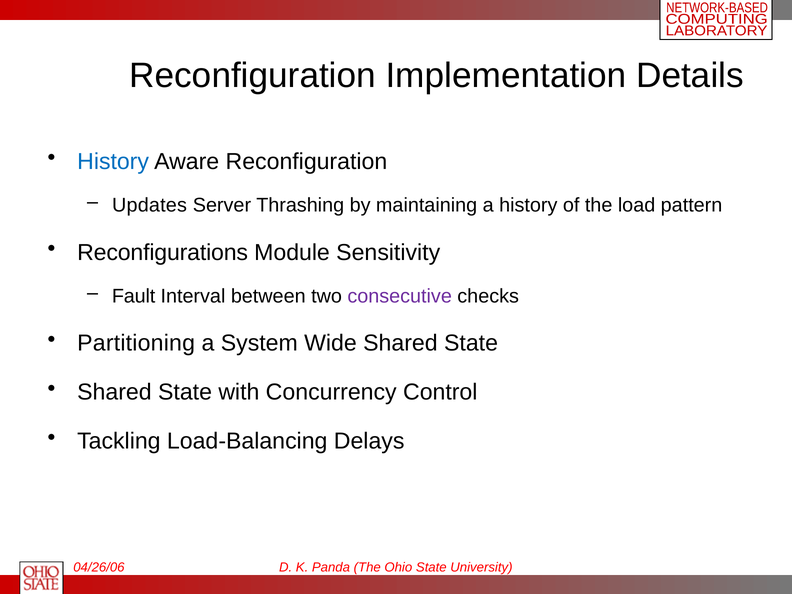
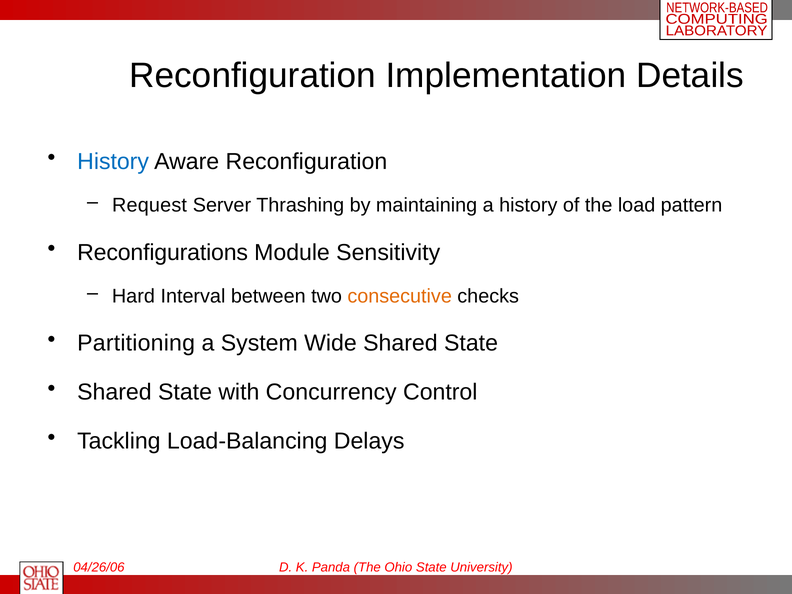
Updates: Updates -> Request
Fault: Fault -> Hard
consecutive colour: purple -> orange
